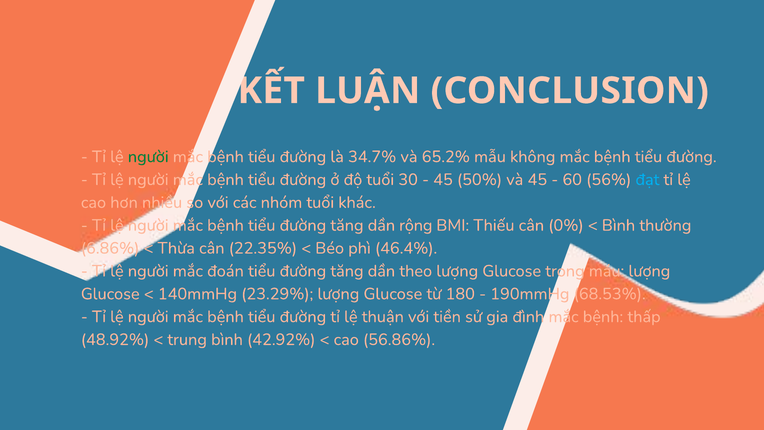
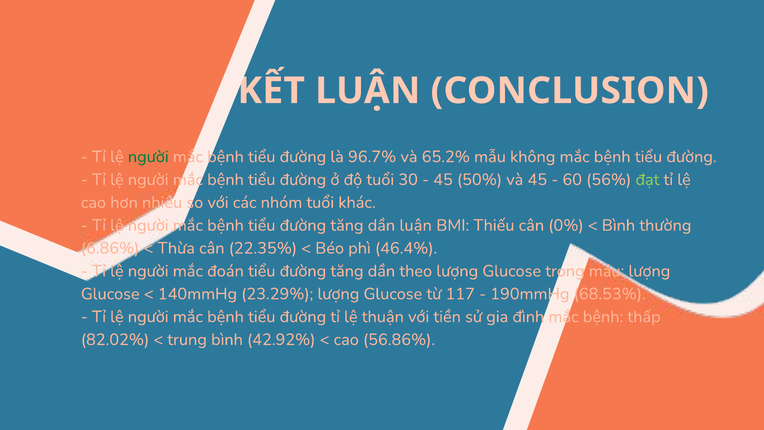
34.7%: 34.7% -> 96.7%
đạt colour: light blue -> light green
dần rộng: rộng -> luận
180: 180 -> 117
48.92%: 48.92% -> 82.02%
